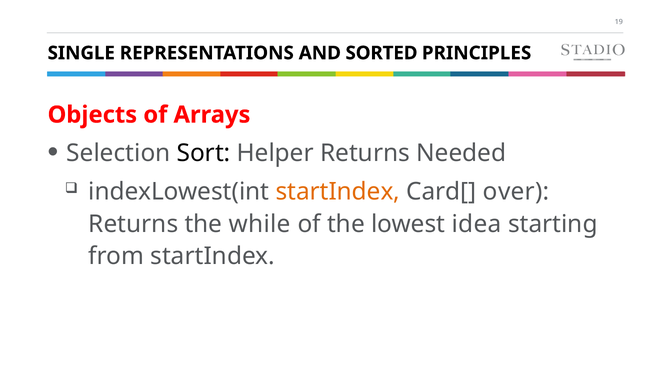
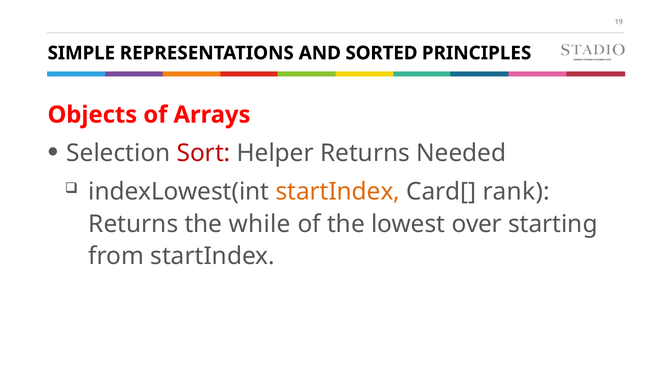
SINGLE: SINGLE -> SIMPLE
Sort colour: black -> red
over: over -> rank
idea: idea -> over
